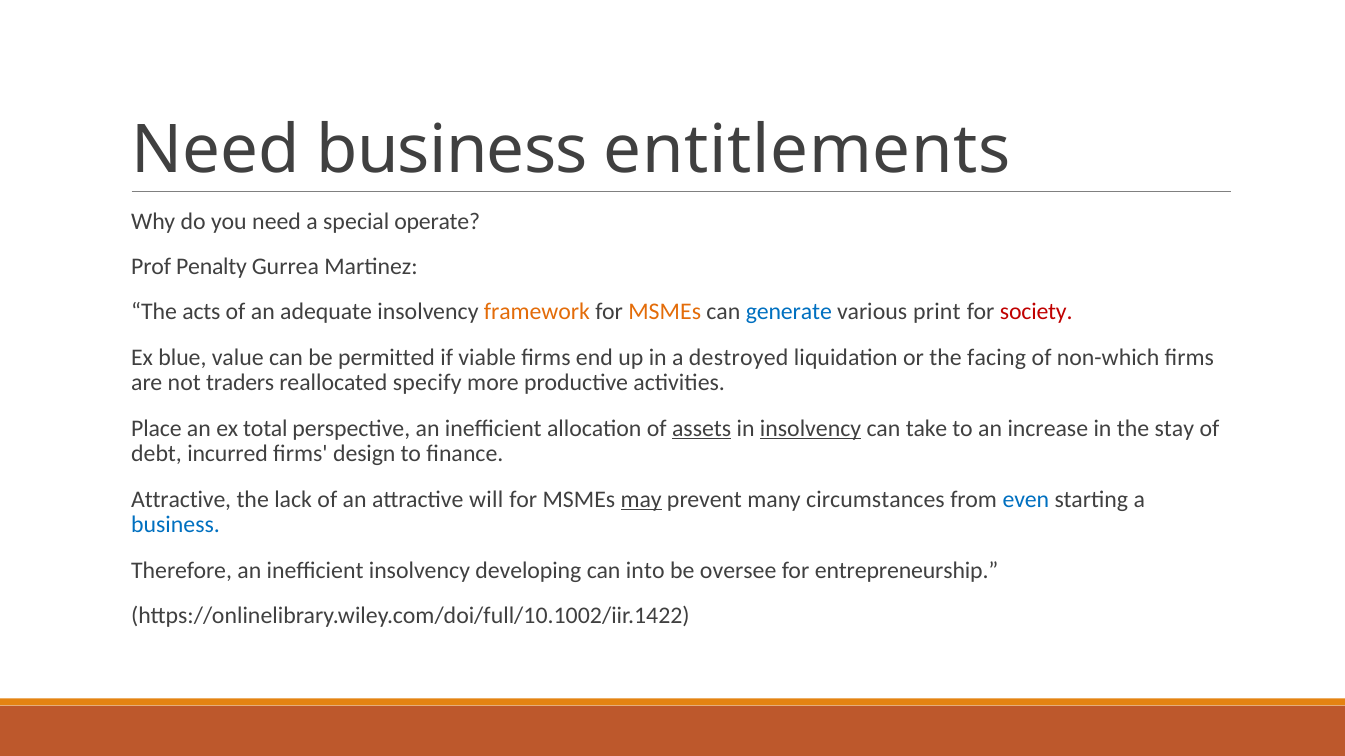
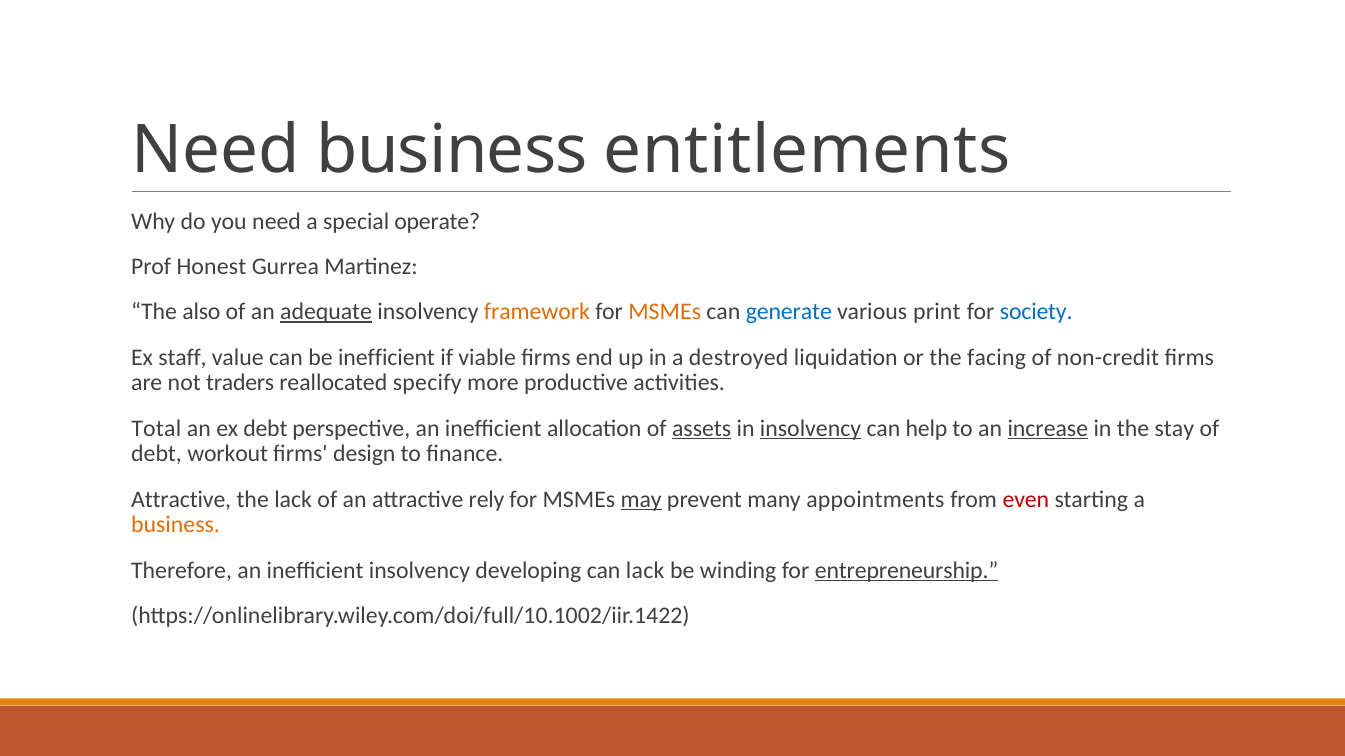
Penalty: Penalty -> Honest
acts: acts -> also
adequate underline: none -> present
society colour: red -> blue
blue: blue -> staff
be permitted: permitted -> inefficient
non-which: non-which -> non-credit
Place: Place -> Total
ex total: total -> debt
take: take -> help
increase underline: none -> present
incurred: incurred -> workout
will: will -> rely
circumstances: circumstances -> appointments
even colour: blue -> red
business at (176, 525) colour: blue -> orange
can into: into -> lack
oversee: oversee -> winding
entrepreneurship underline: none -> present
